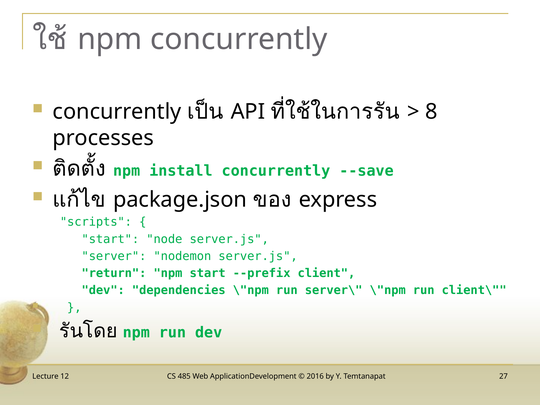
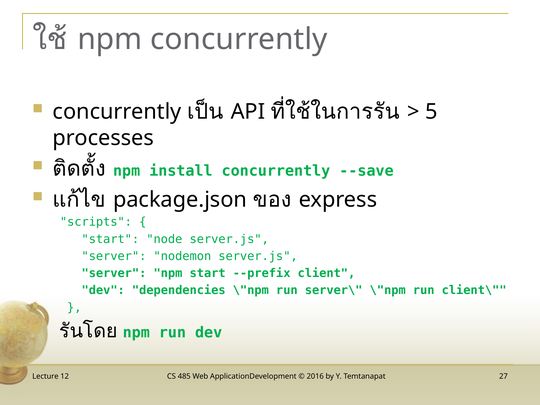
8: 8 -> 5
return at (114, 273): return -> server
